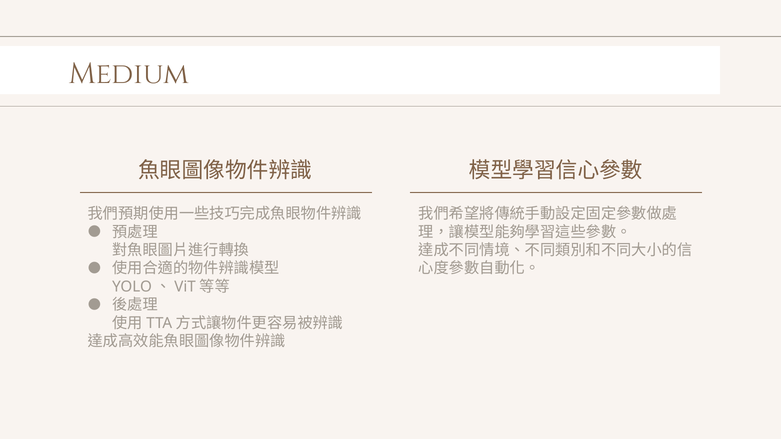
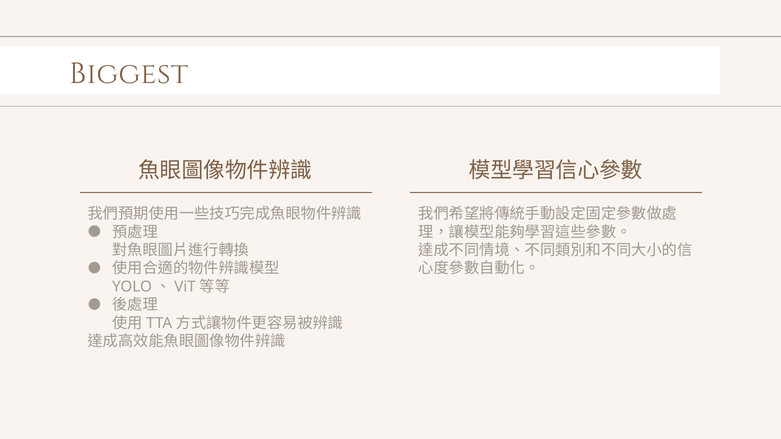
Medium: Medium -> Biggest
